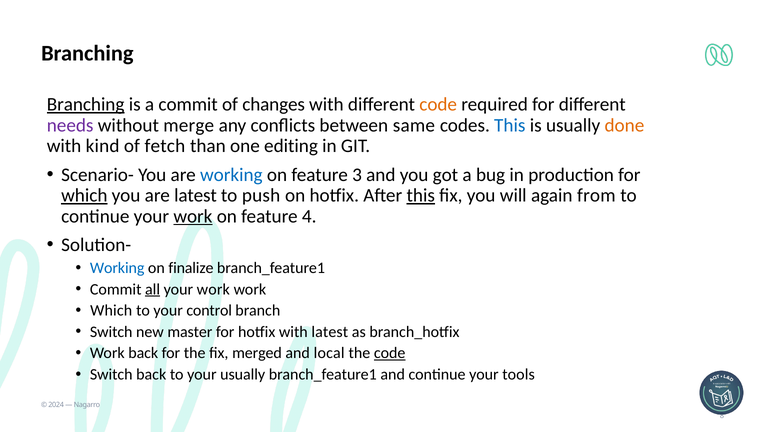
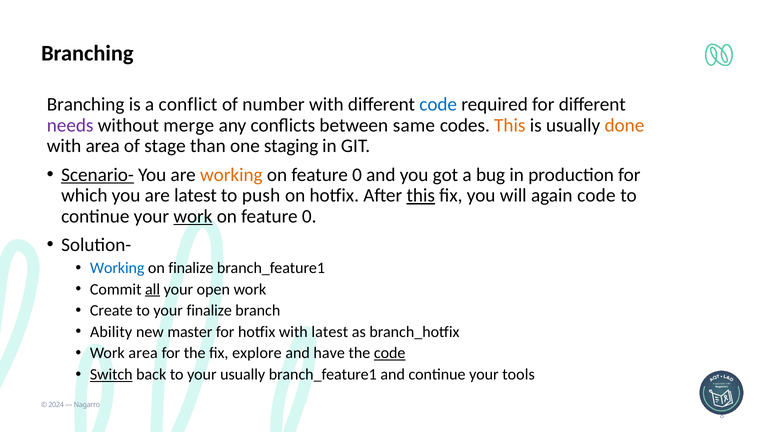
Branching at (86, 104) underline: present -> none
a commit: commit -> conflict
changes: changes -> number
code at (438, 104) colour: orange -> blue
This at (510, 125) colour: blue -> orange
with kind: kind -> area
fetch: fetch -> stage
editing: editing -> staging
Scenario- underline: none -> present
working at (231, 174) colour: blue -> orange
3 at (357, 174): 3 -> 0
which at (84, 195) underline: present -> none
again from: from -> code
4 at (309, 216): 4 -> 0
work at (213, 289): work -> open
Which at (111, 310): Which -> Create
your control: control -> finalize
Switch at (111, 331): Switch -> Ability
Work back: back -> area
merged: merged -> explore
local: local -> have
Switch at (111, 374) underline: none -> present
